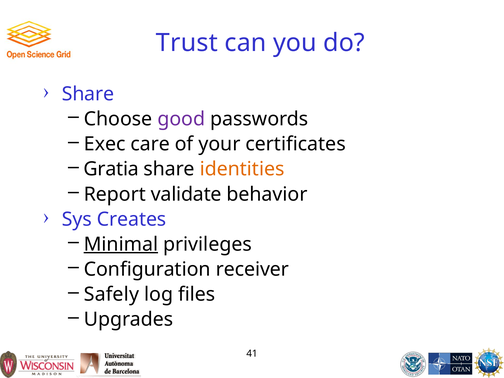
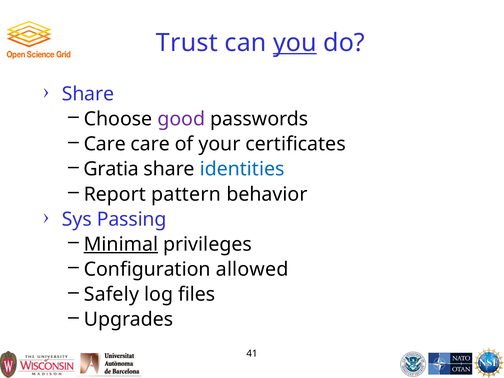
you underline: none -> present
Exec at (105, 144): Exec -> Care
identities colour: orange -> blue
validate: validate -> pattern
Creates: Creates -> Passing
receiver: receiver -> allowed
